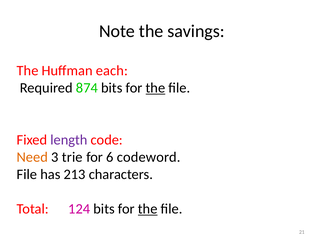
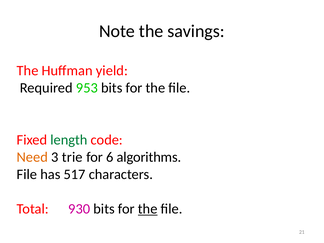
each: each -> yield
874: 874 -> 953
the at (155, 88) underline: present -> none
length colour: purple -> green
codeword: codeword -> algorithms
213: 213 -> 517
124: 124 -> 930
